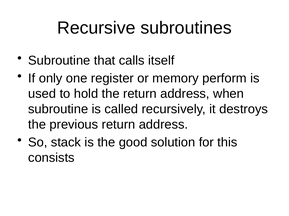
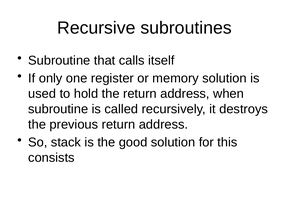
memory perform: perform -> solution
